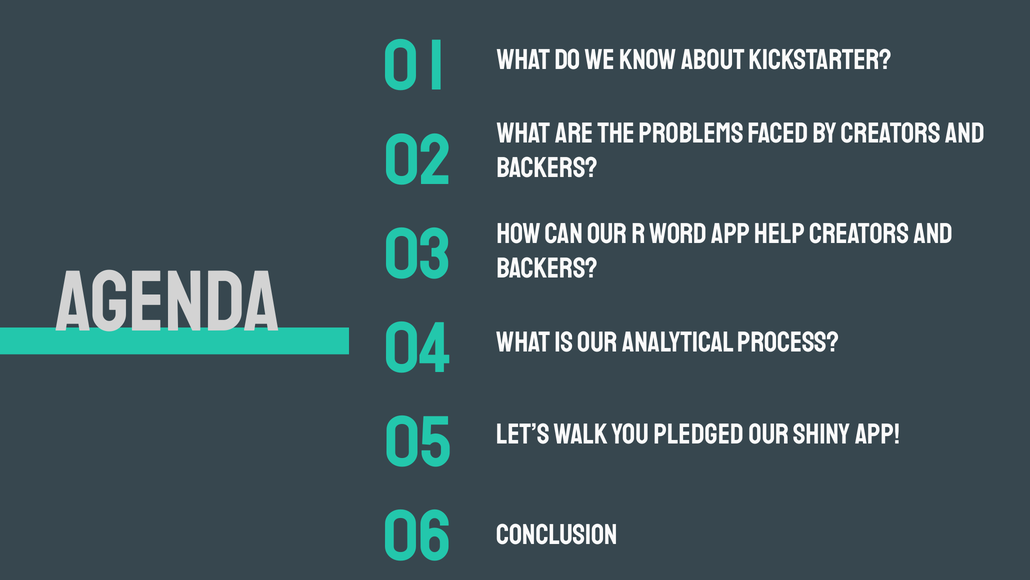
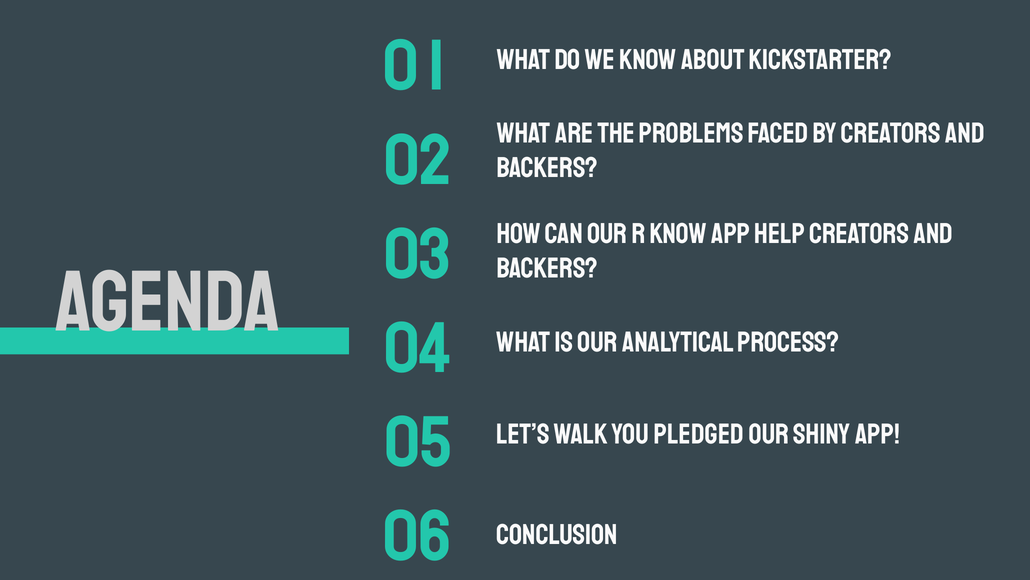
R word: word -> know
